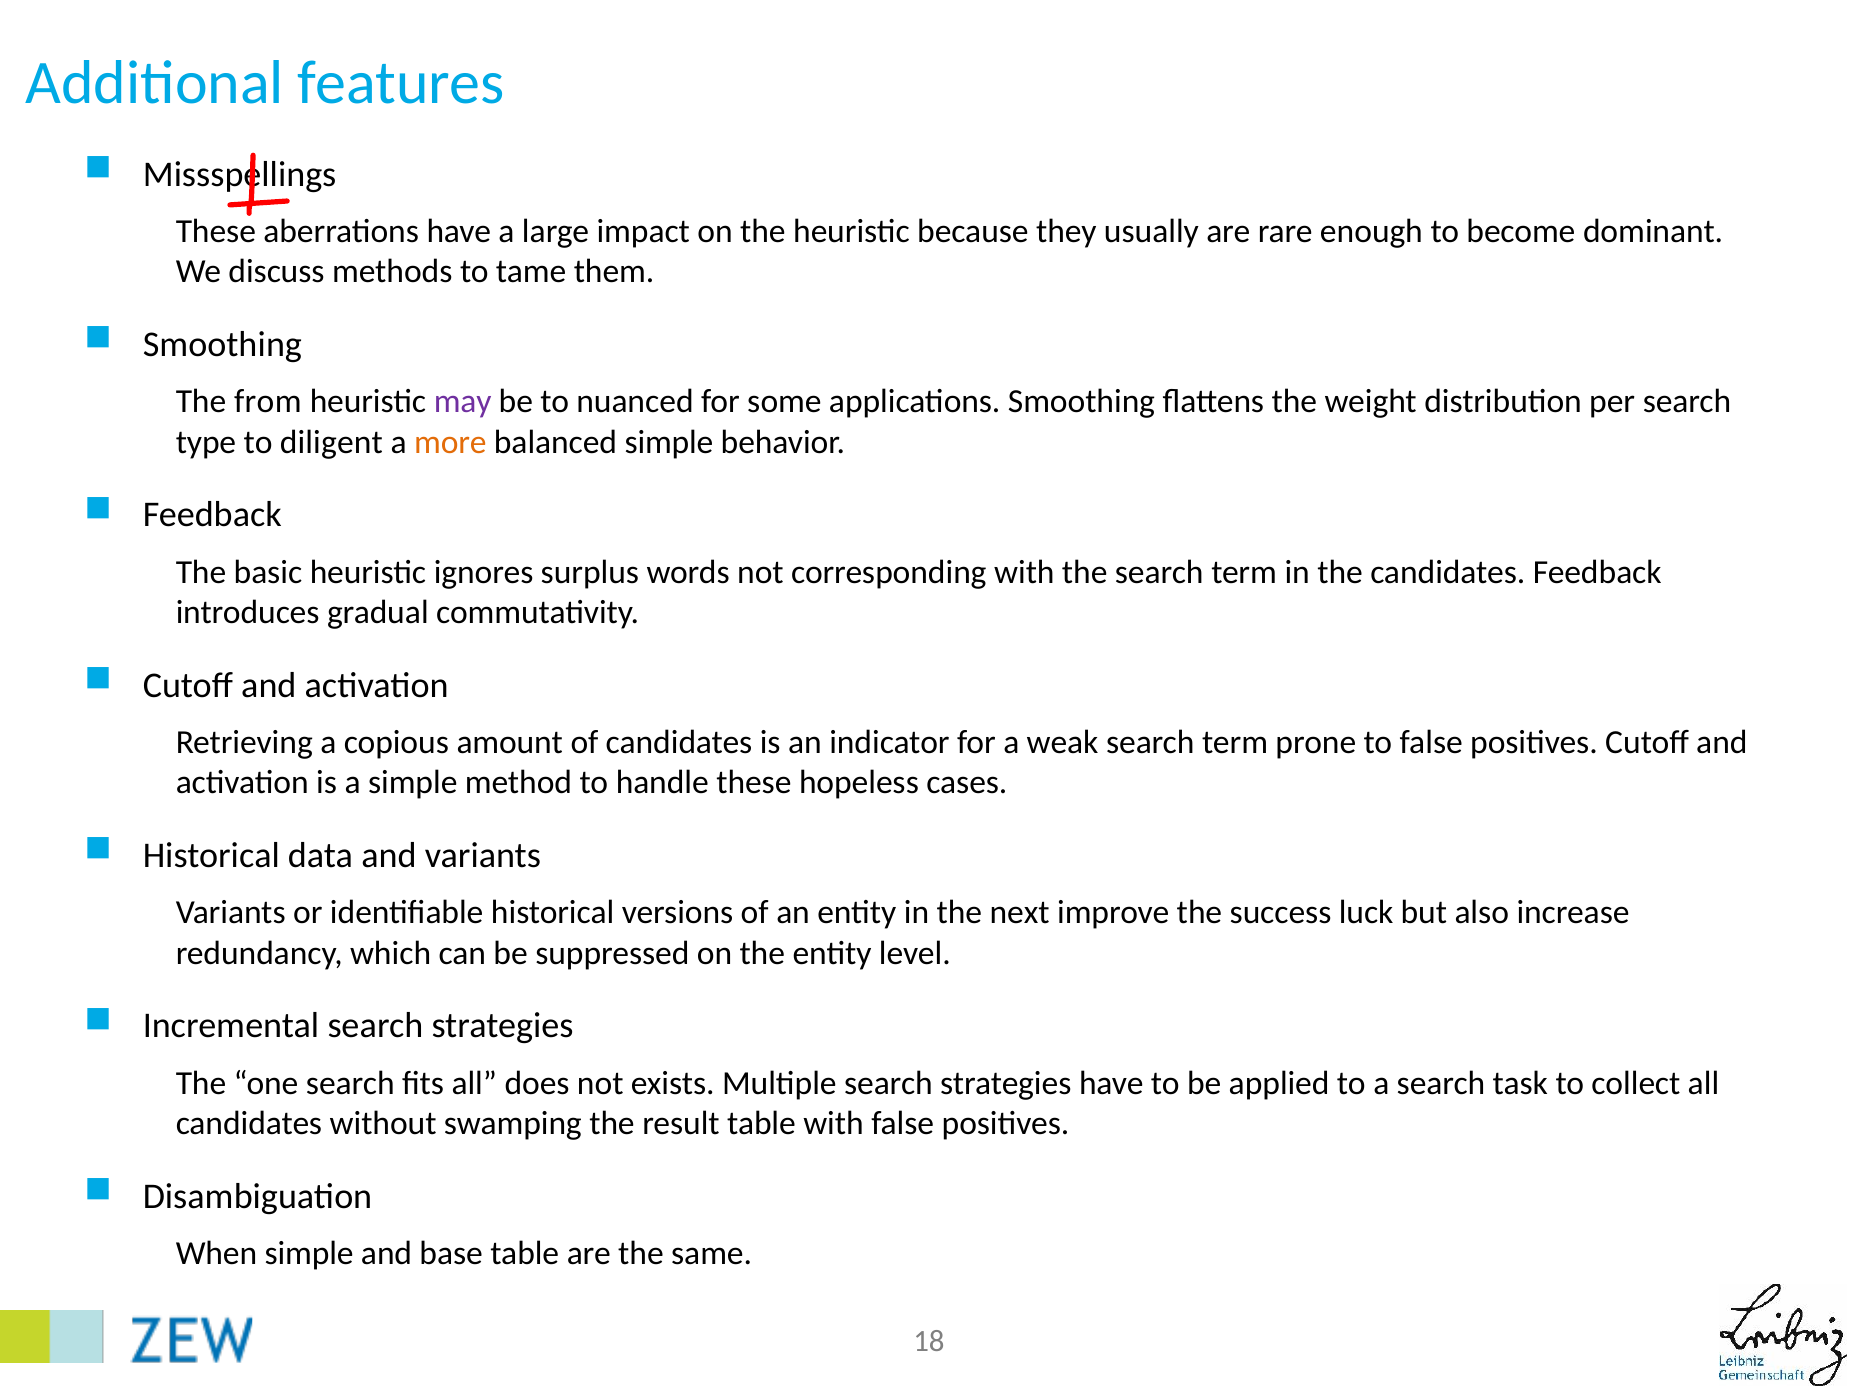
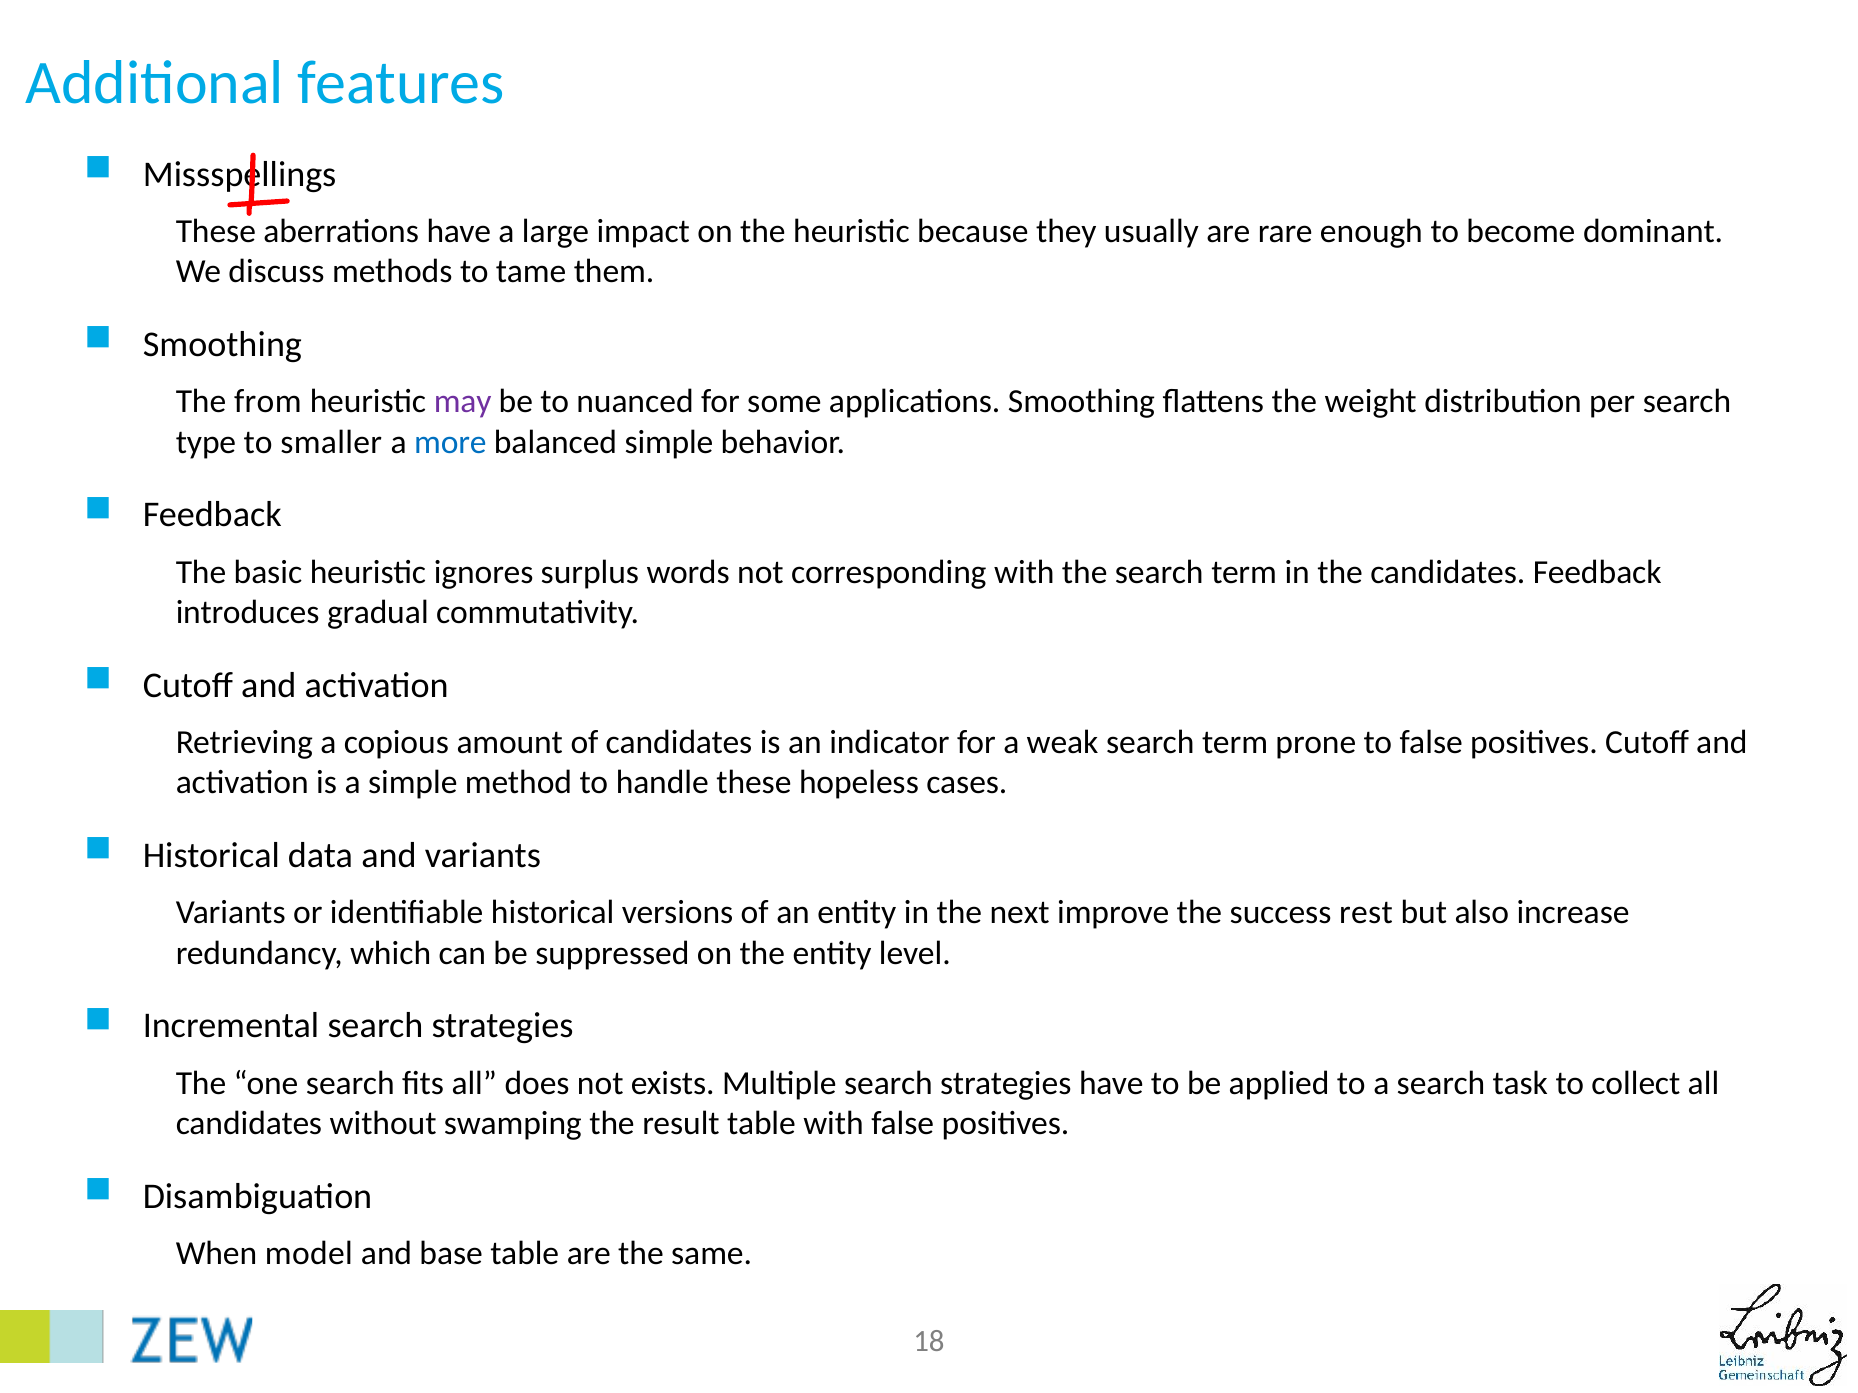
diligent: diligent -> smaller
more colour: orange -> blue
luck: luck -> rest
When simple: simple -> model
